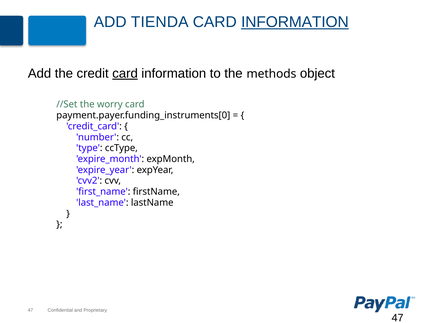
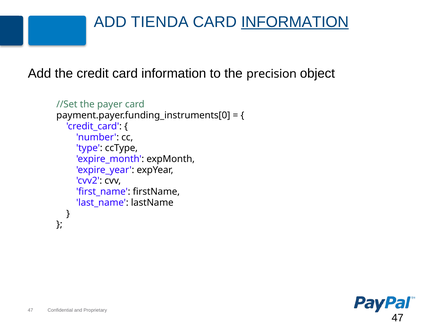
card at (125, 73) underline: present -> none
methods: methods -> precision
worry: worry -> payer
